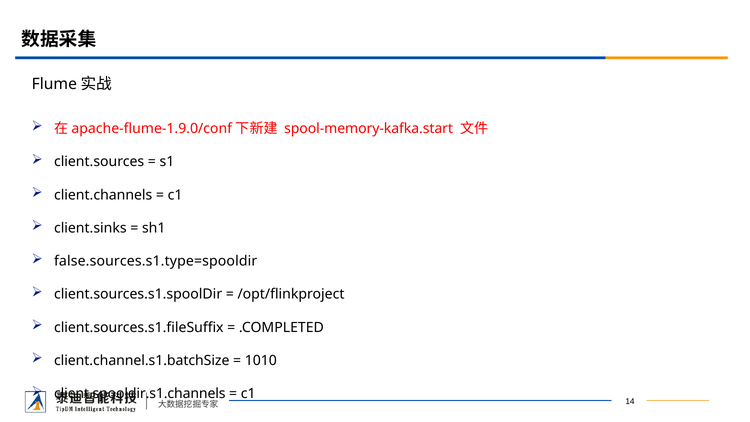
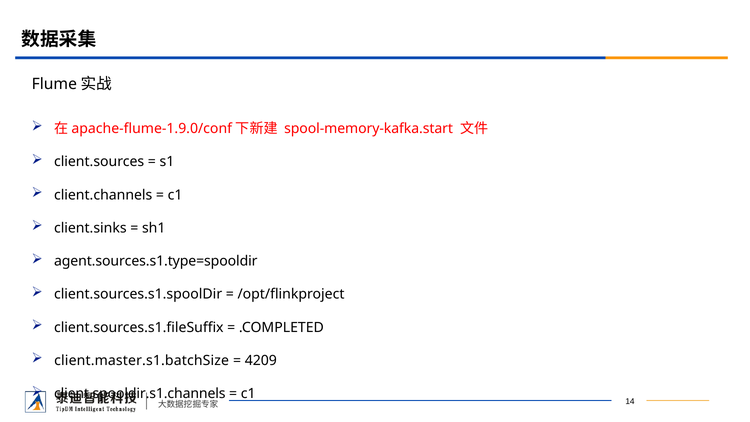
false.sources.s1.type=spooldir: false.sources.s1.type=spooldir -> agent.sources.s1.type=spooldir
client.channel.s1.batchSize: client.channel.s1.batchSize -> client.master.s1.batchSize
1010: 1010 -> 4209
